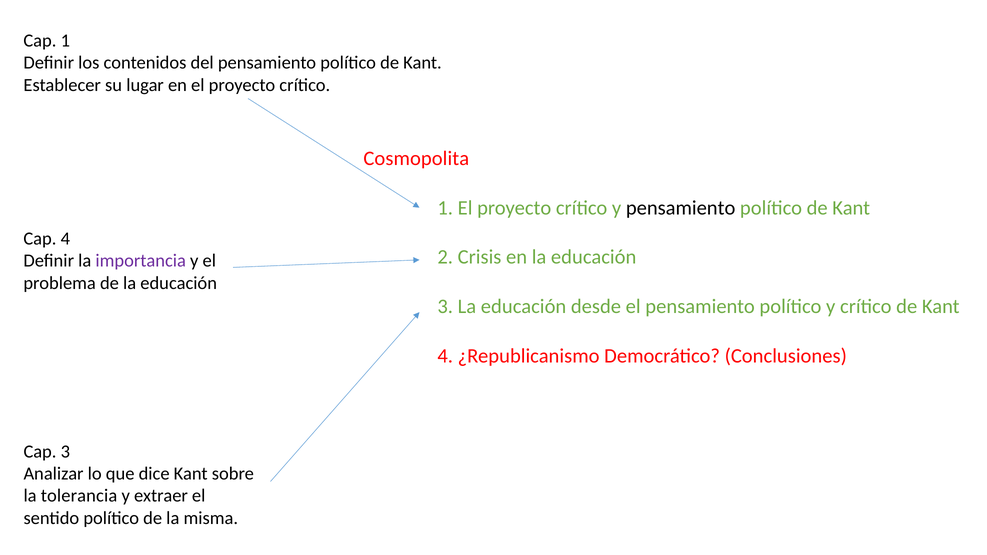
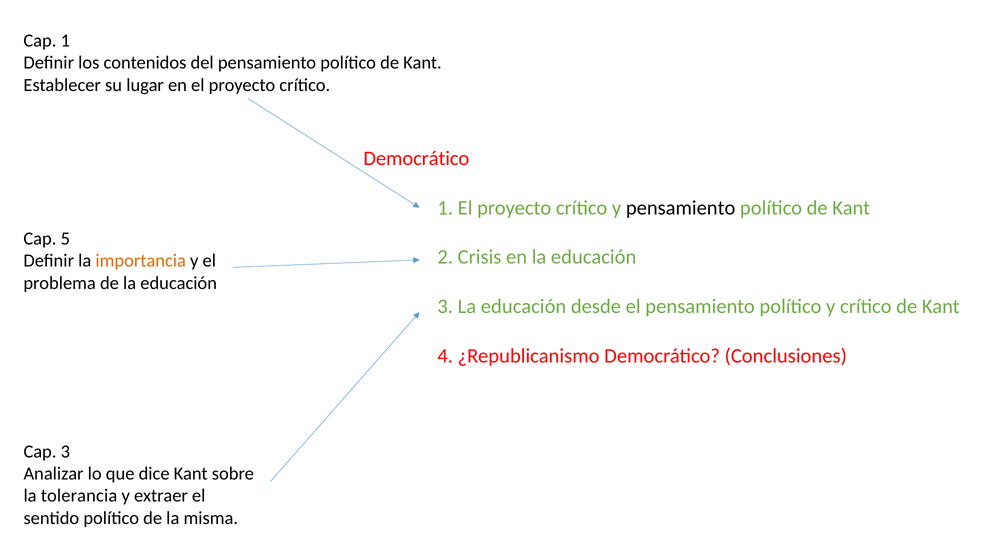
Cosmopolita at (416, 158): Cosmopolita -> Democrático
Cap 4: 4 -> 5
importancia colour: purple -> orange
